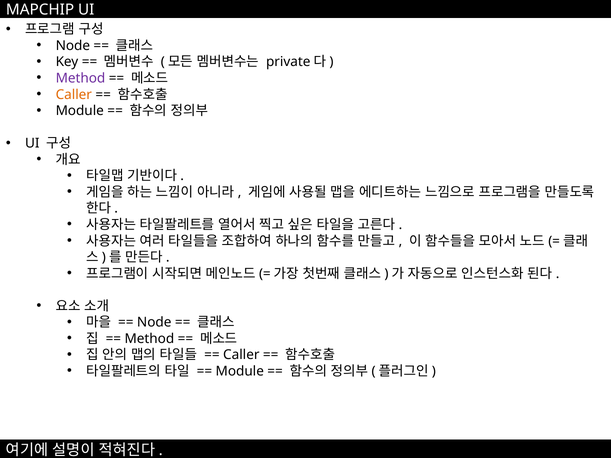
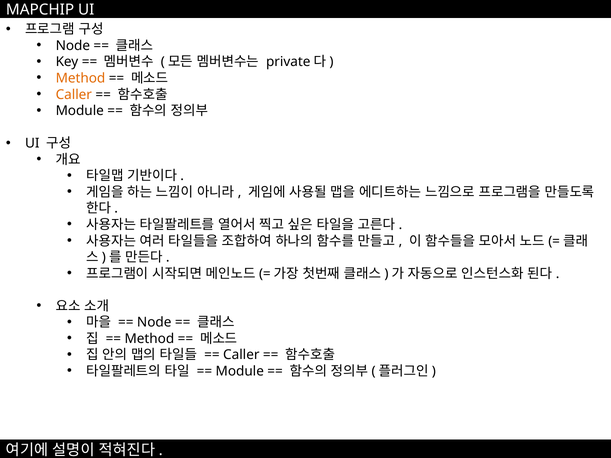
Method at (80, 78) colour: purple -> orange
